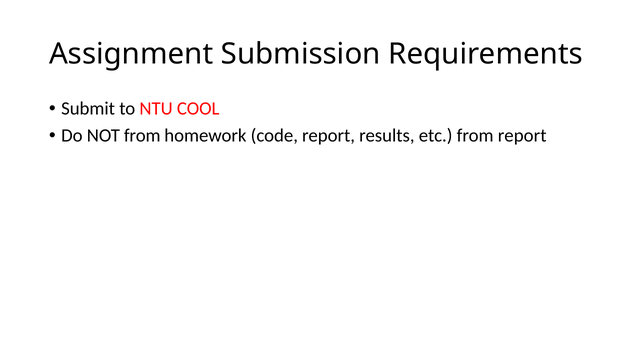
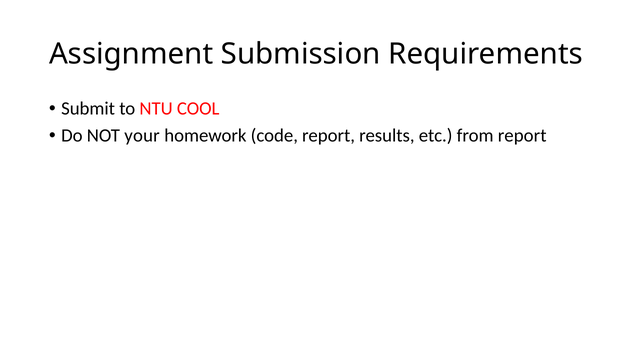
NOT from: from -> your
